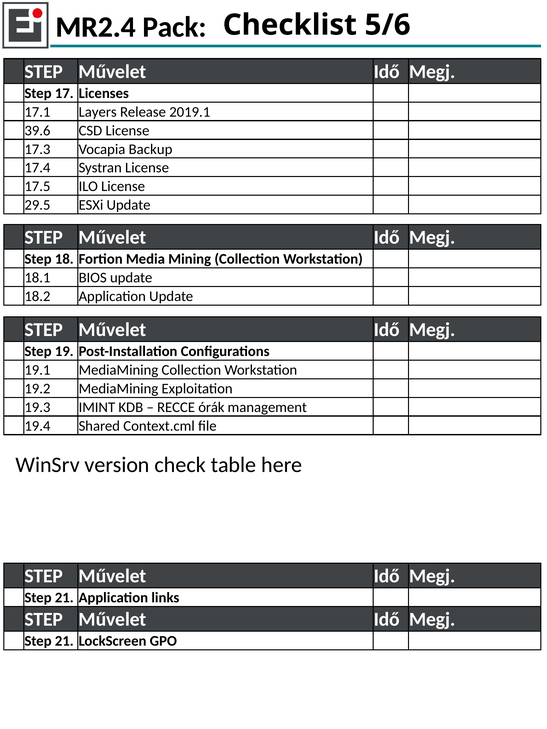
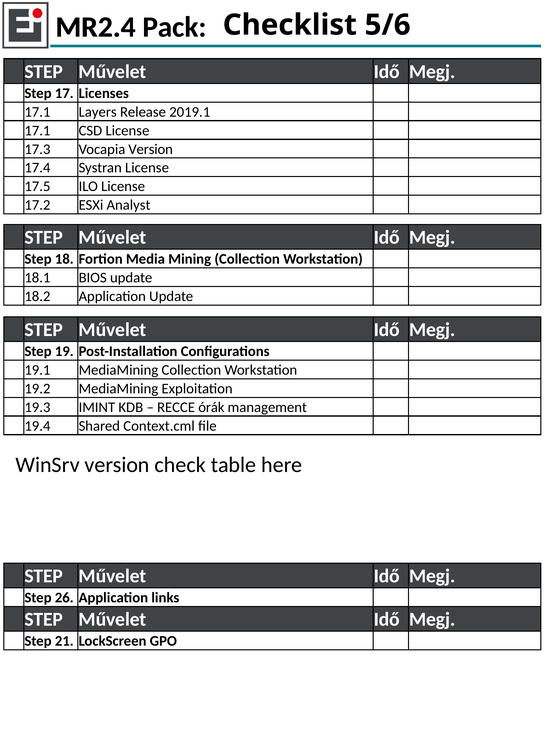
39.6 at (37, 131): 39.6 -> 17.1
Vocapia Backup: Backup -> Version
29.5: 29.5 -> 17.2
ESXi Update: Update -> Analyst
21 at (64, 598): 21 -> 26
